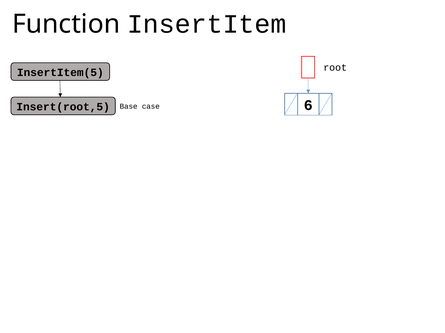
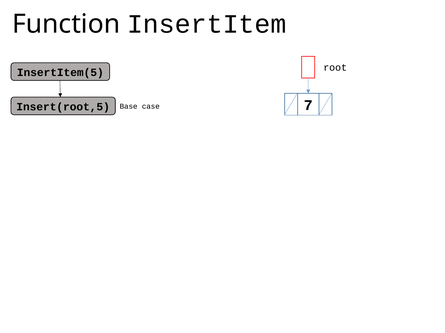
6: 6 -> 7
